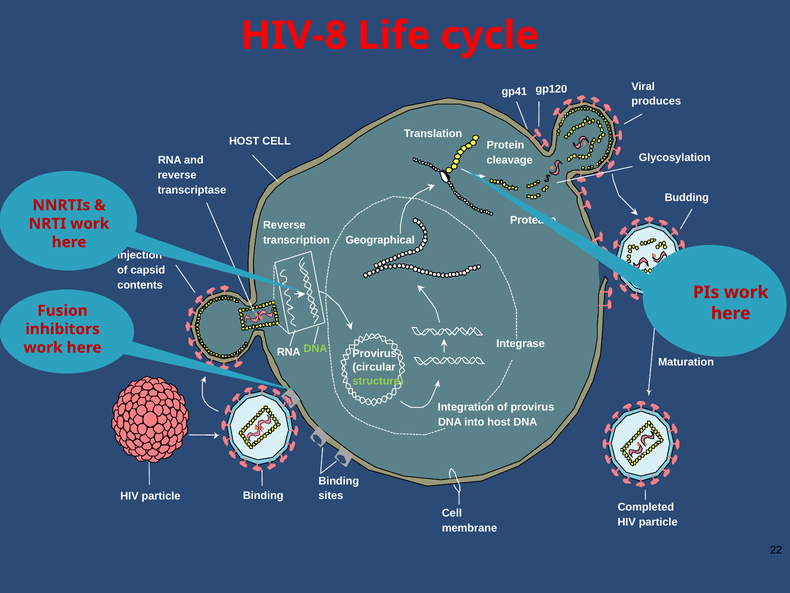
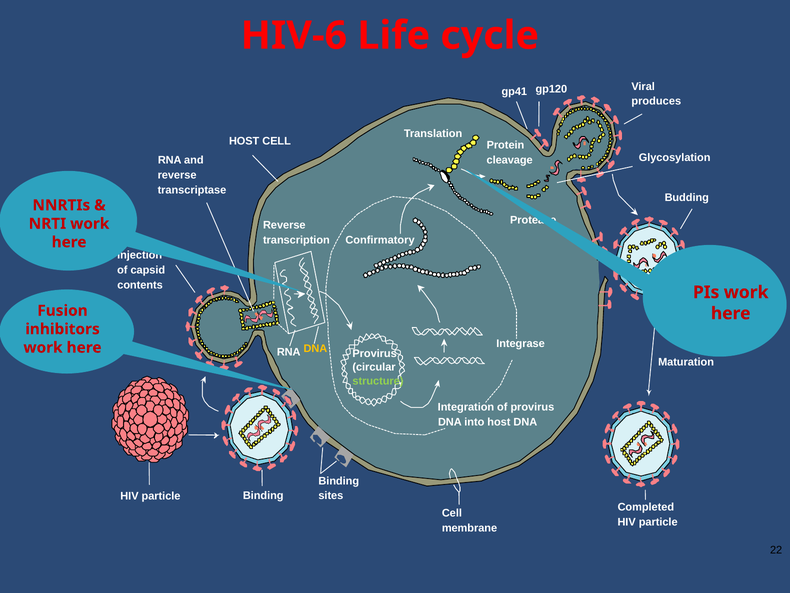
HIV-8: HIV-8 -> HIV-6
Geographical: Geographical -> Confirmatory
DNA at (315, 348) colour: light green -> yellow
